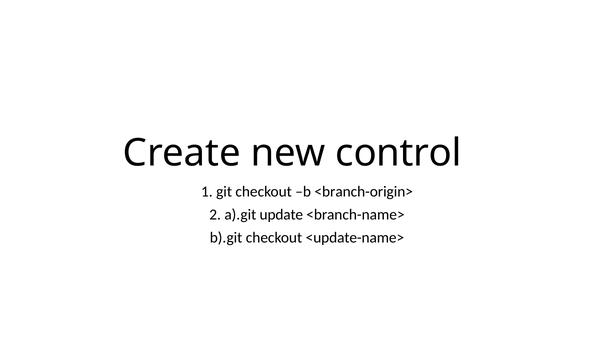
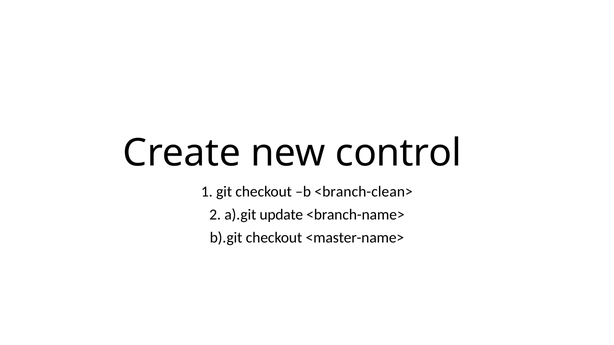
<branch-origin>: <branch-origin> -> <branch-clean>
<update-name>: <update-name> -> <master-name>
